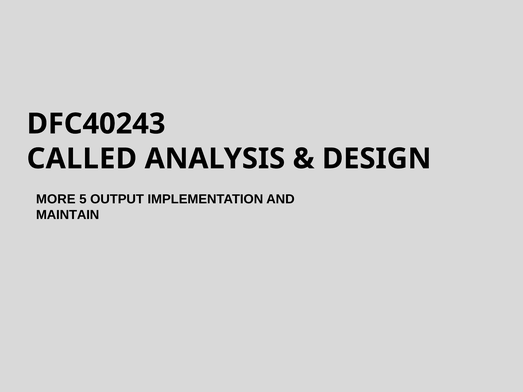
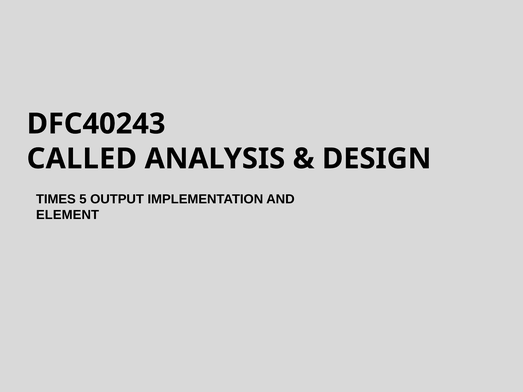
MORE: MORE -> TIMES
MAINTAIN: MAINTAIN -> ELEMENT
